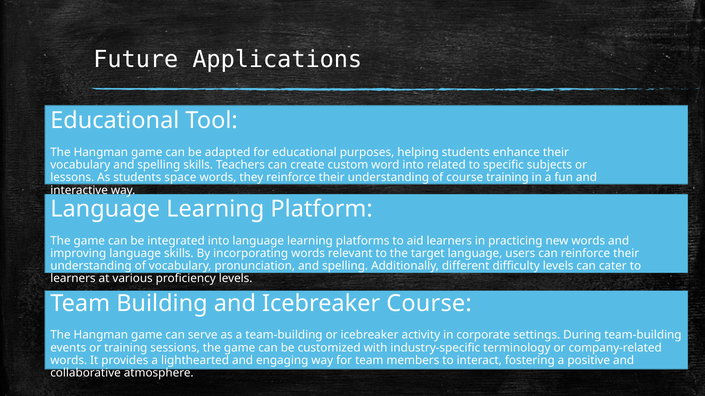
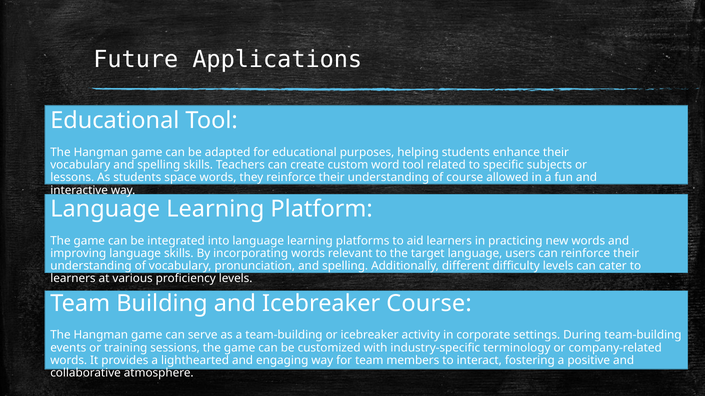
word into: into -> tool
course training: training -> allowed
